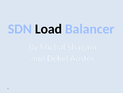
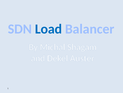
Load colour: black -> blue
